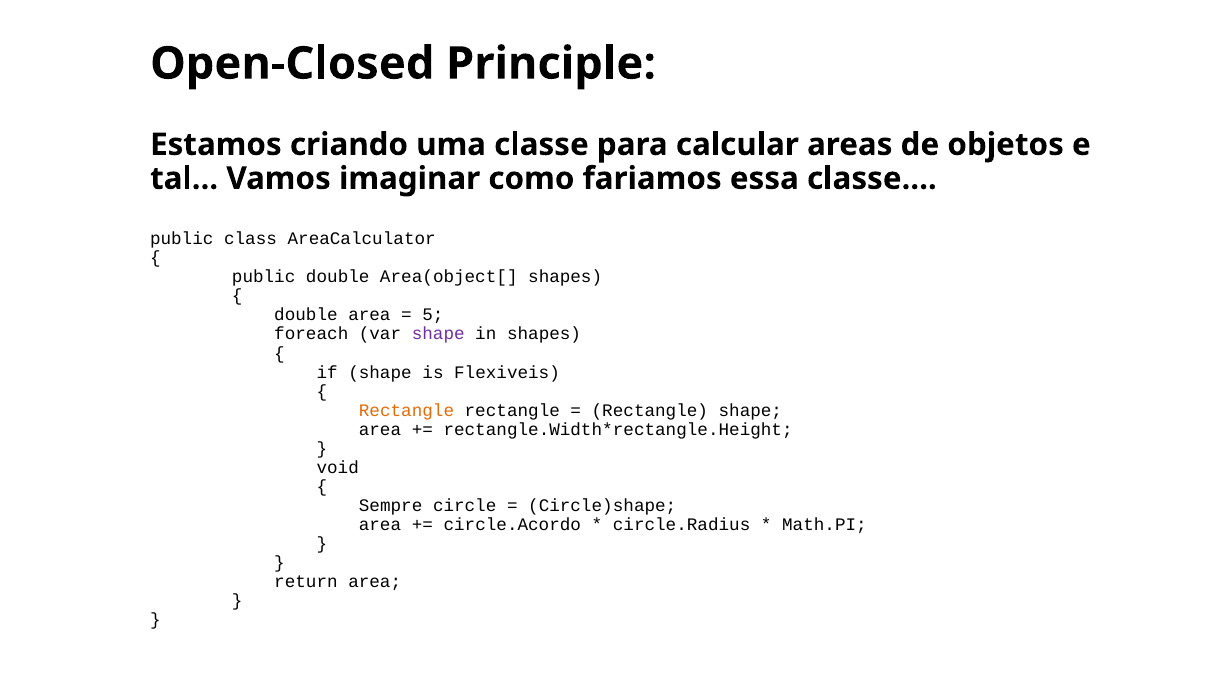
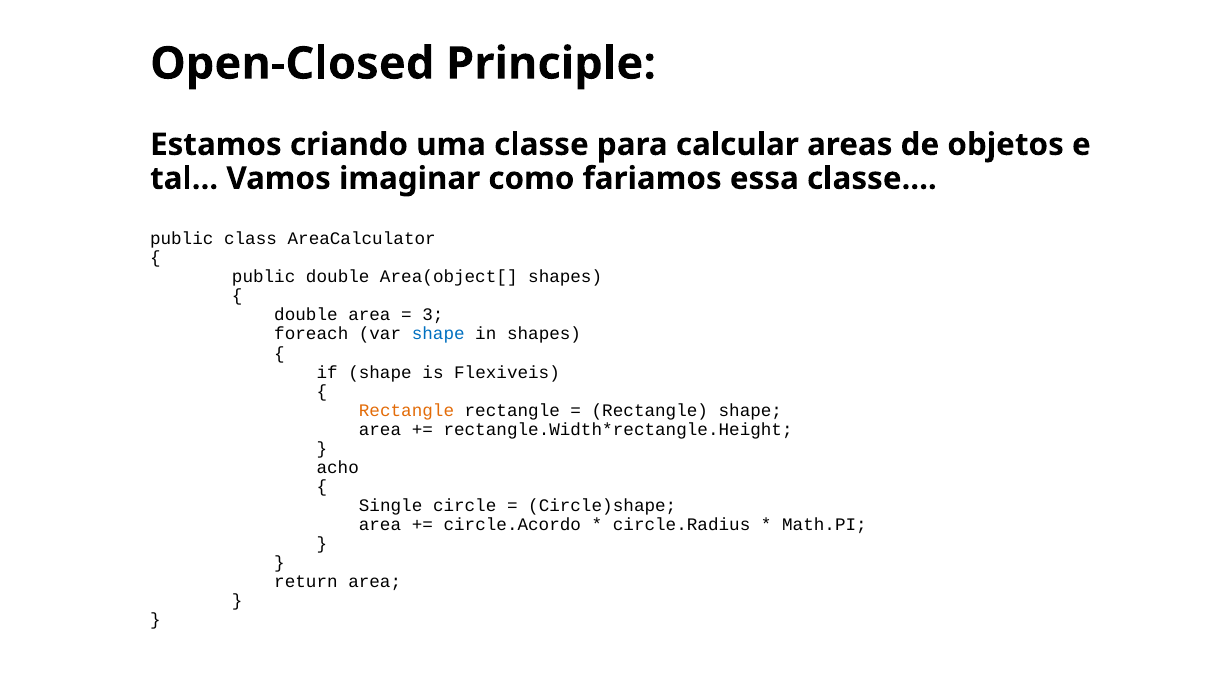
5: 5 -> 3
shape at (438, 334) colour: purple -> blue
void: void -> acho
Sempre: Sempre -> Single
